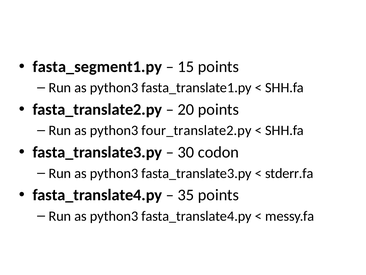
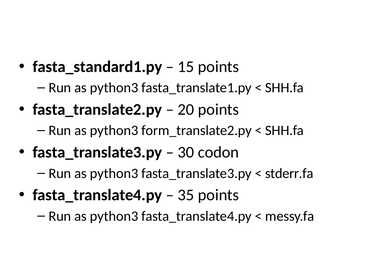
fasta_segment1.py: fasta_segment1.py -> fasta_standard1.py
four_translate2.py: four_translate2.py -> form_translate2.py
